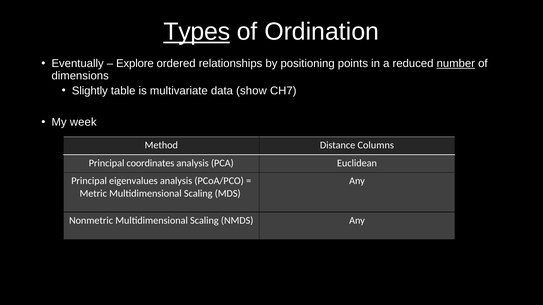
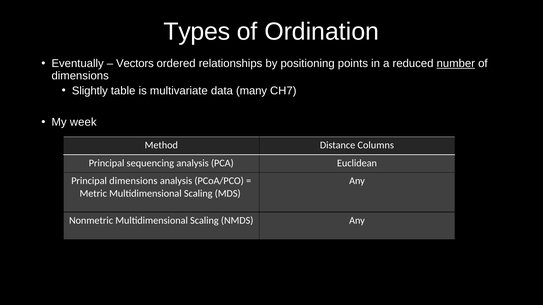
Types underline: present -> none
Explore: Explore -> Vectors
show: show -> many
coordinates: coordinates -> sequencing
Principal eigenvalues: eigenvalues -> dimensions
